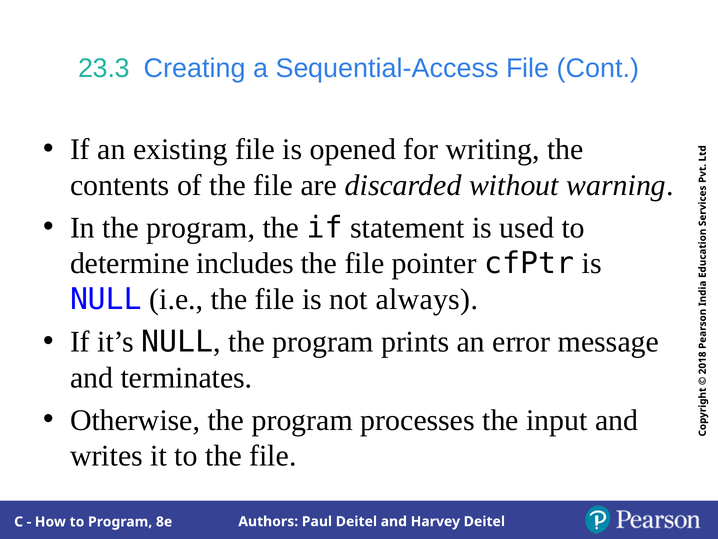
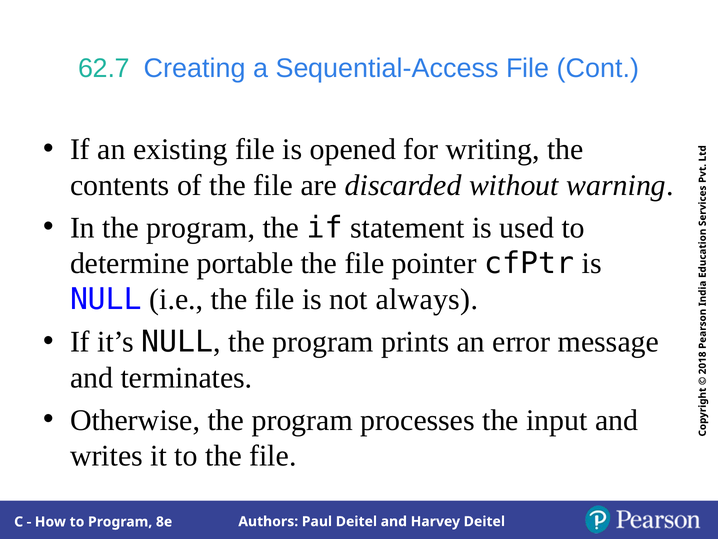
23.3: 23.3 -> 62.7
includes: includes -> portable
